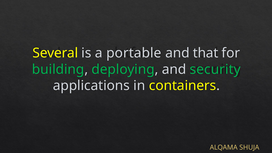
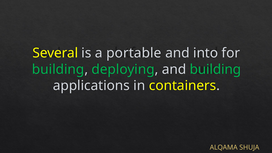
that: that -> into
and security: security -> building
